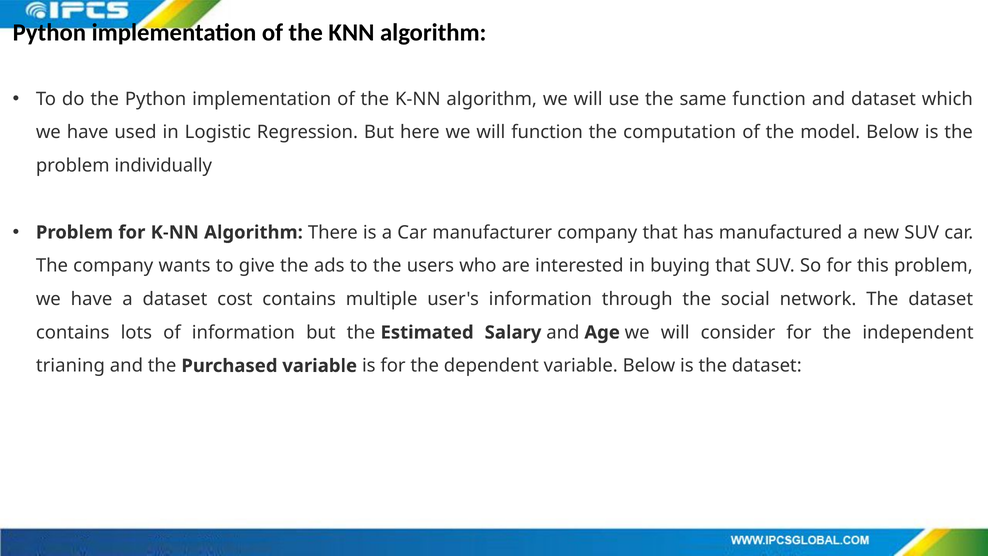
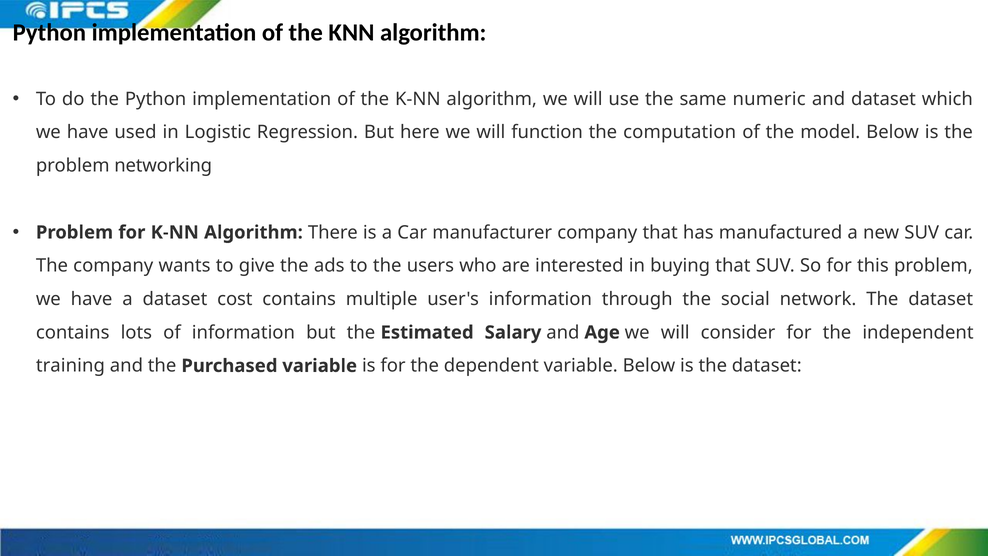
same function: function -> numeric
individually: individually -> networking
trianing: trianing -> training
